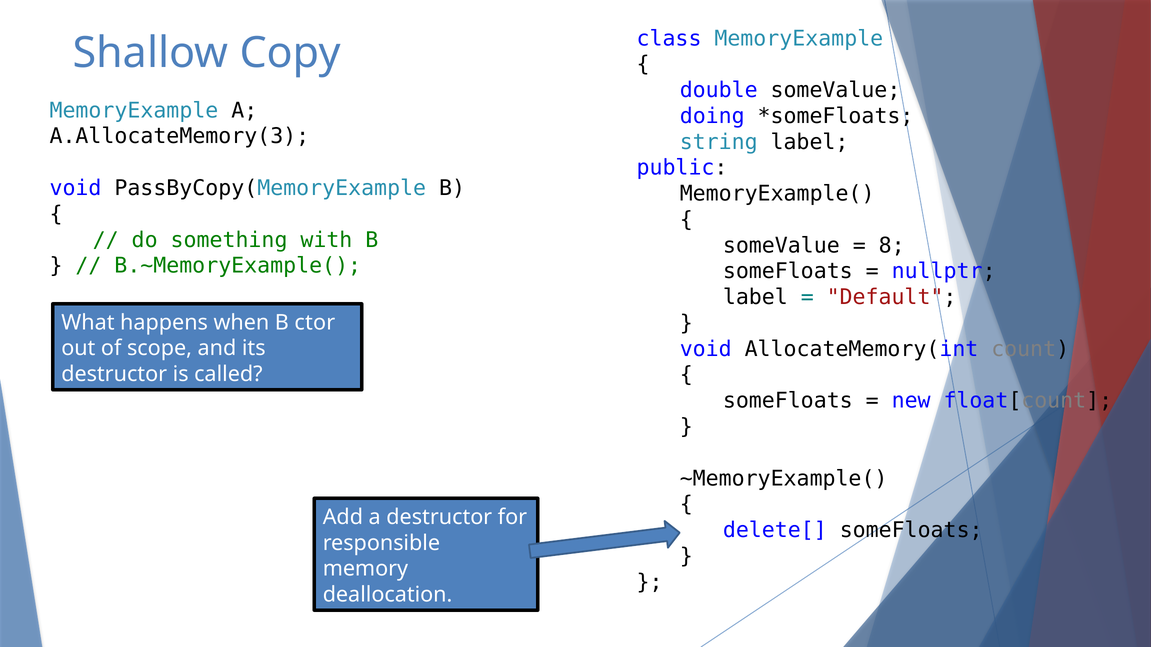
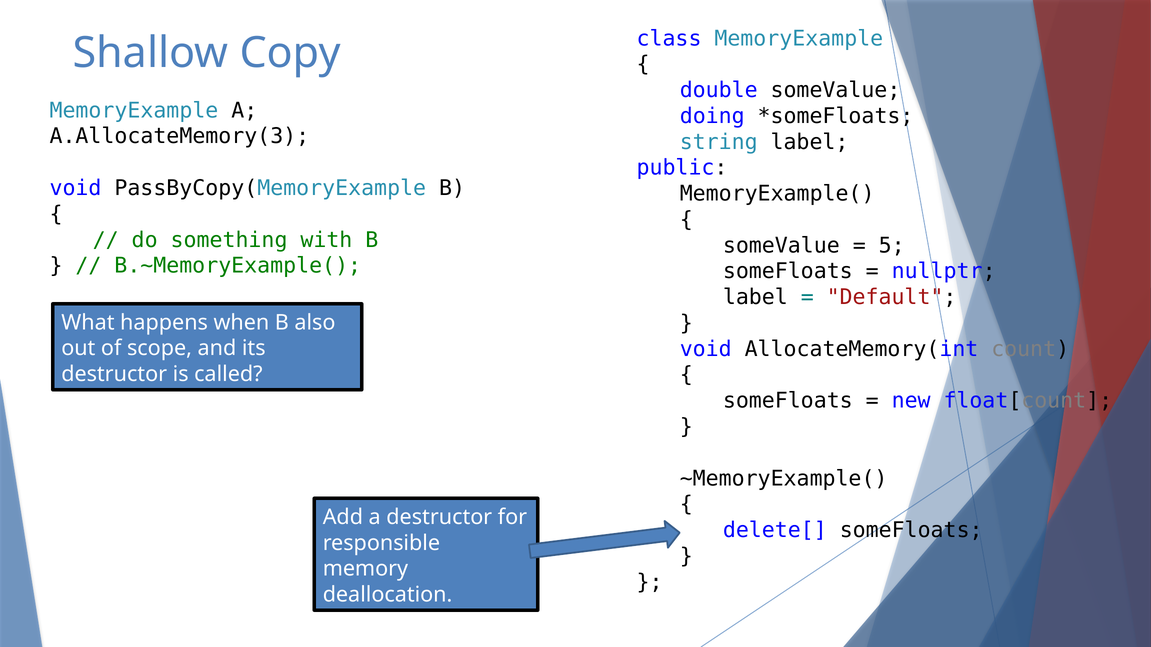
8: 8 -> 5
ctor: ctor -> also
